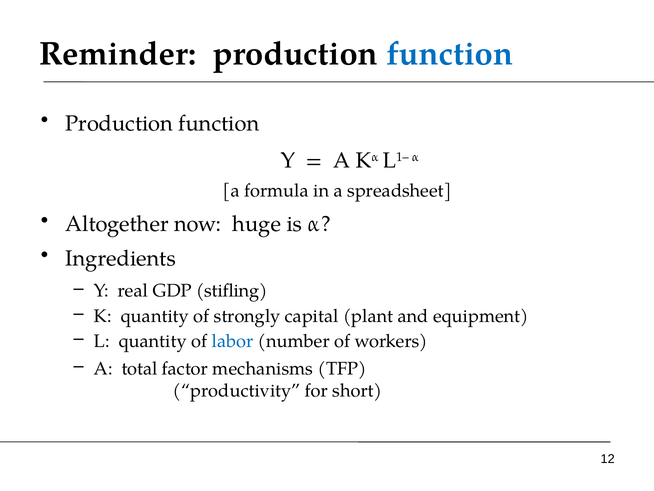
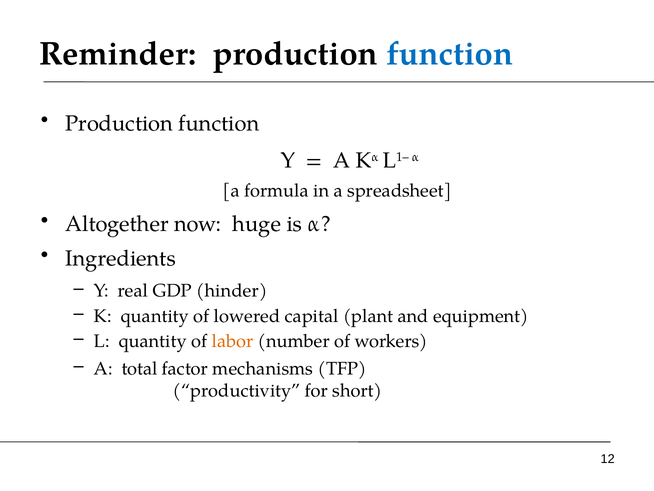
stifling: stifling -> hinder
strongly: strongly -> lowered
labor colour: blue -> orange
